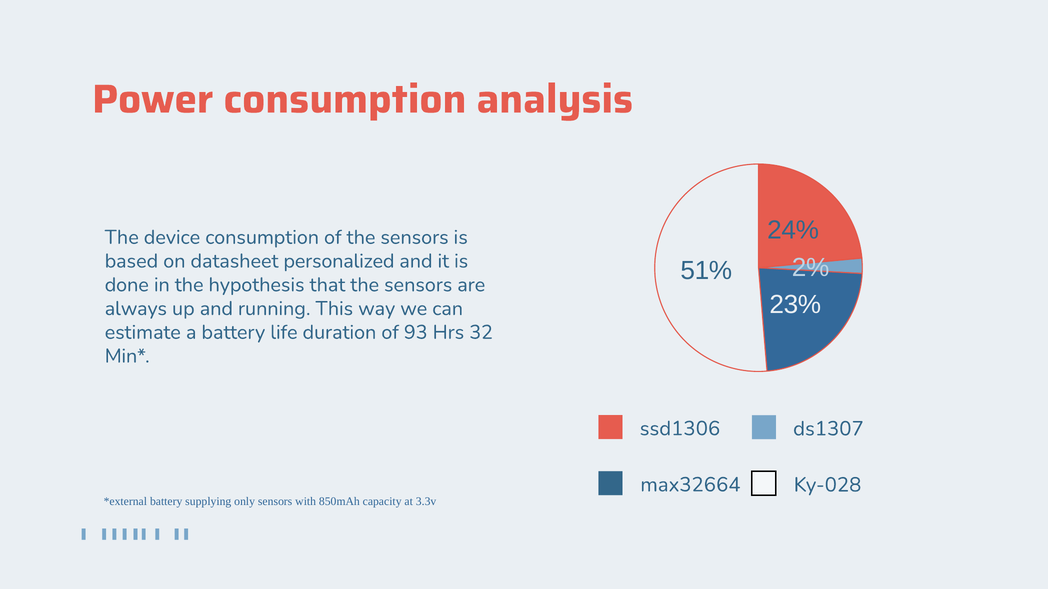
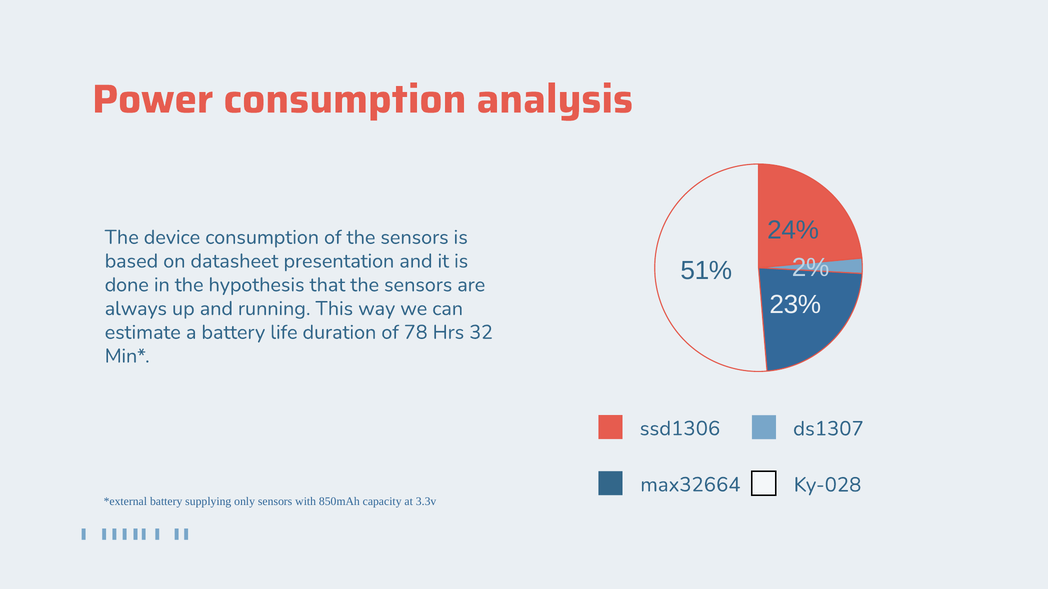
personalized: personalized -> presentation
93: 93 -> 78
